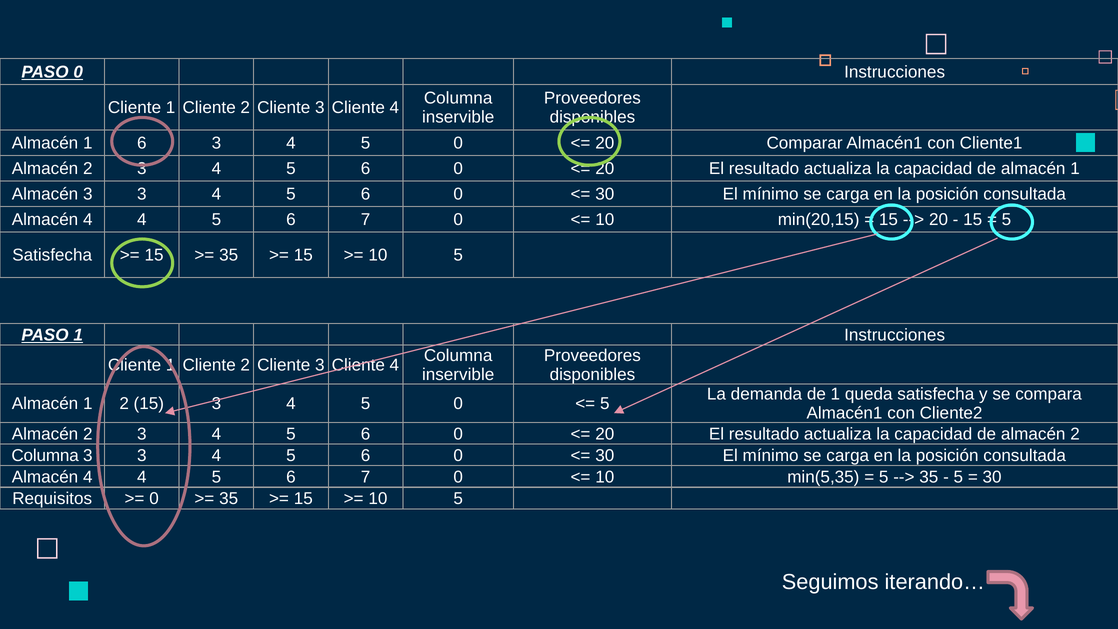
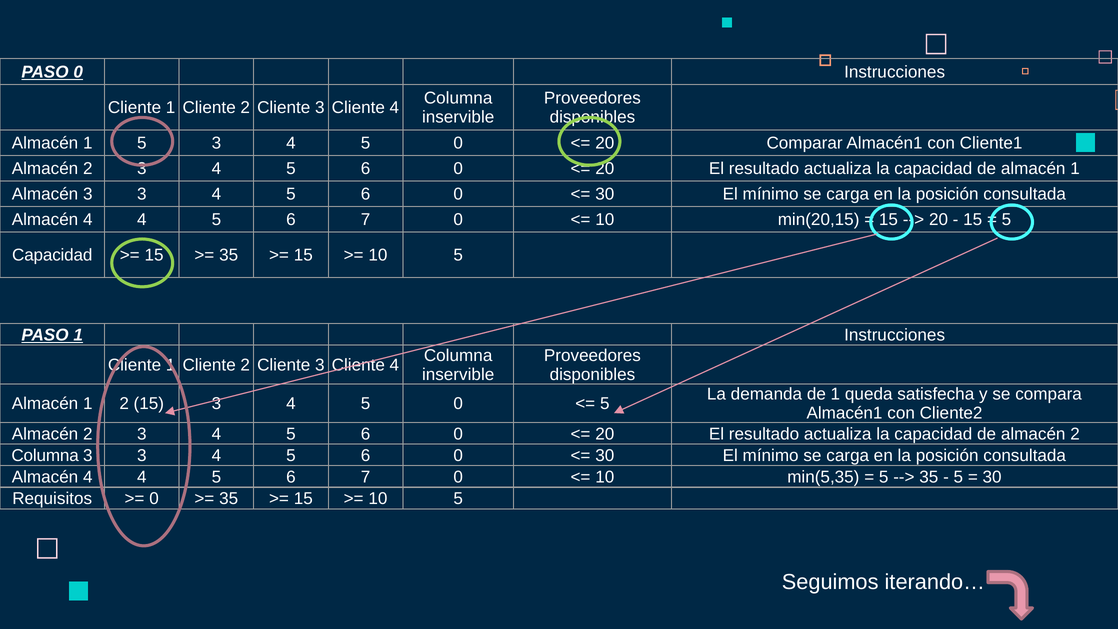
1 6: 6 -> 5
Satisfecha at (52, 255): Satisfecha -> Capacidad
